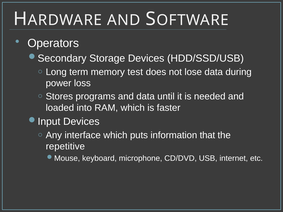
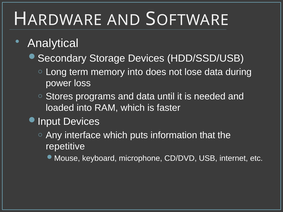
Operators: Operators -> Analytical
memory test: test -> into
